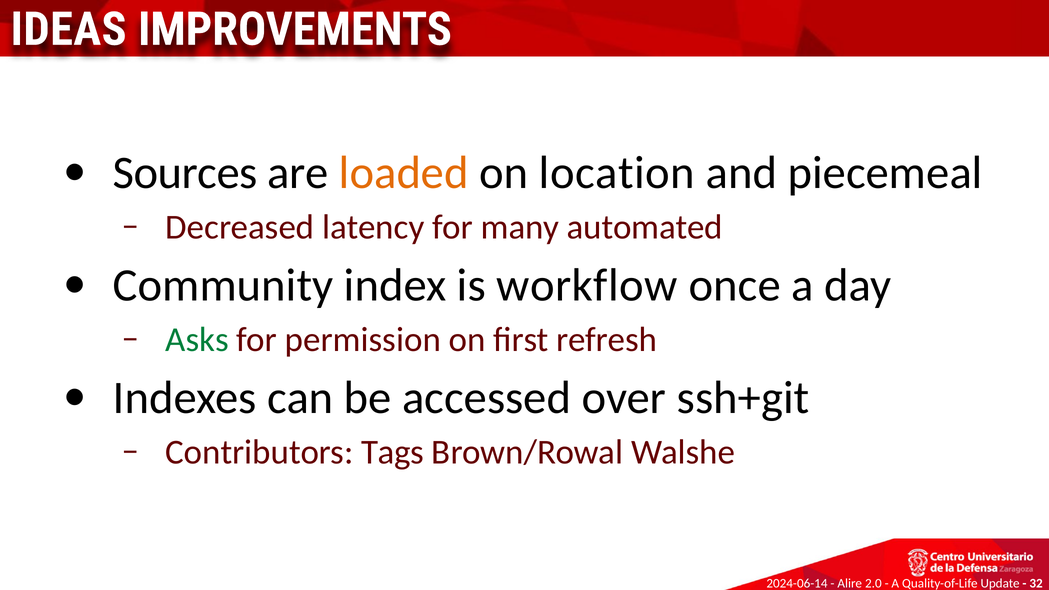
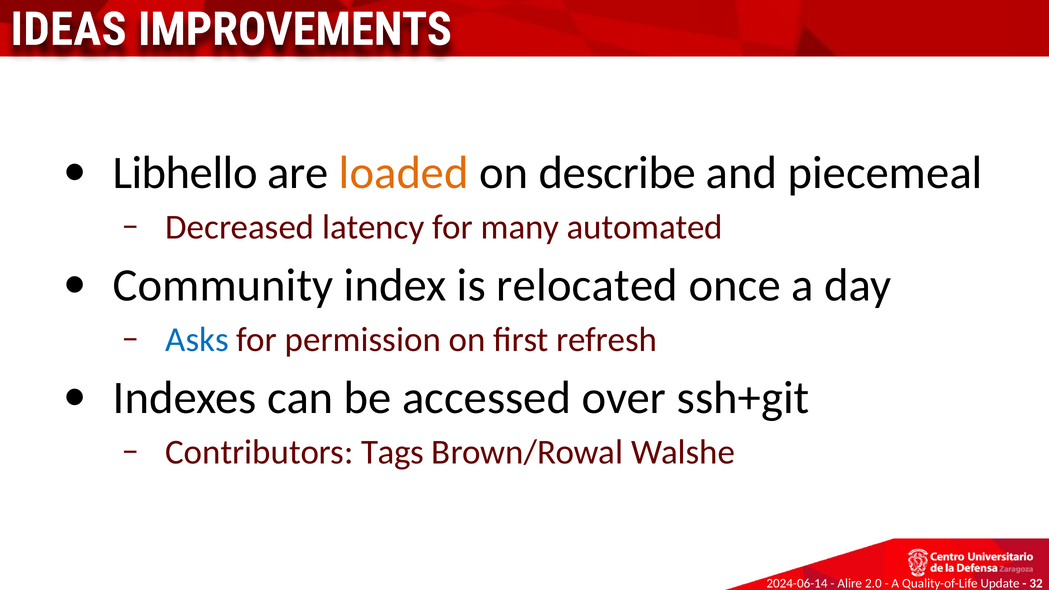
Sources: Sources -> Libhello
location: location -> describe
workflow: workflow -> relocated
Asks colour: green -> blue
